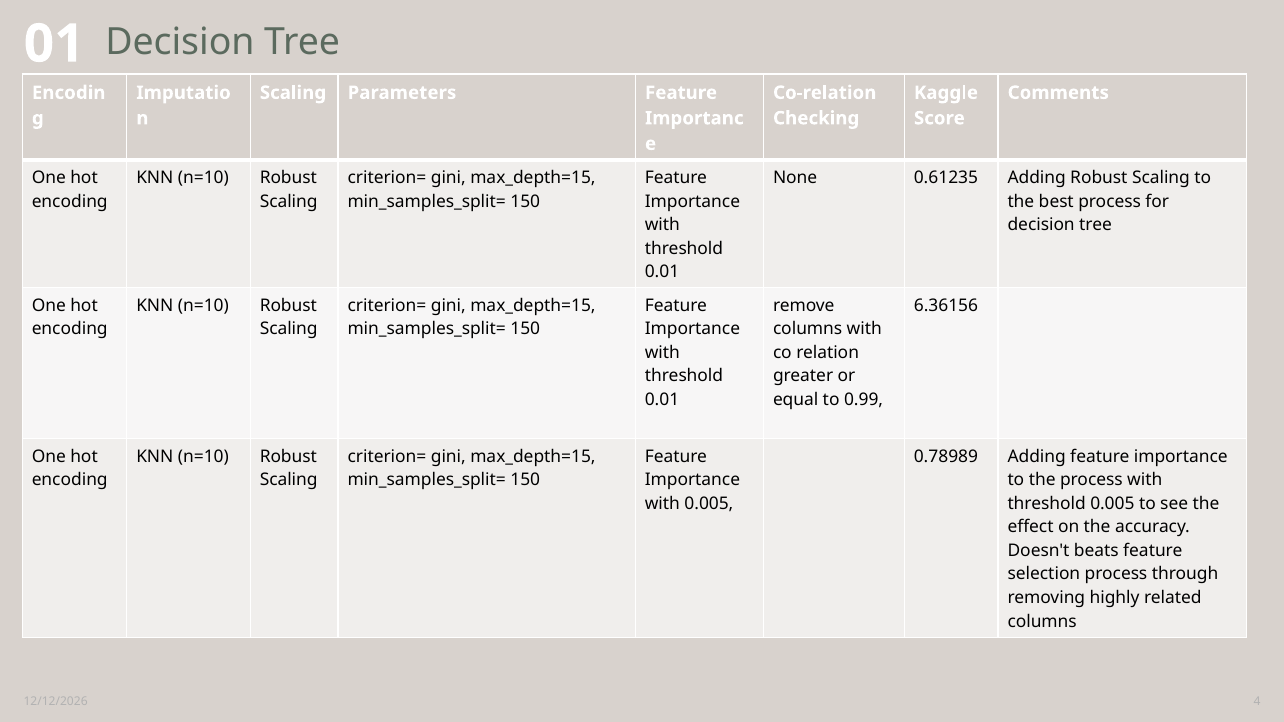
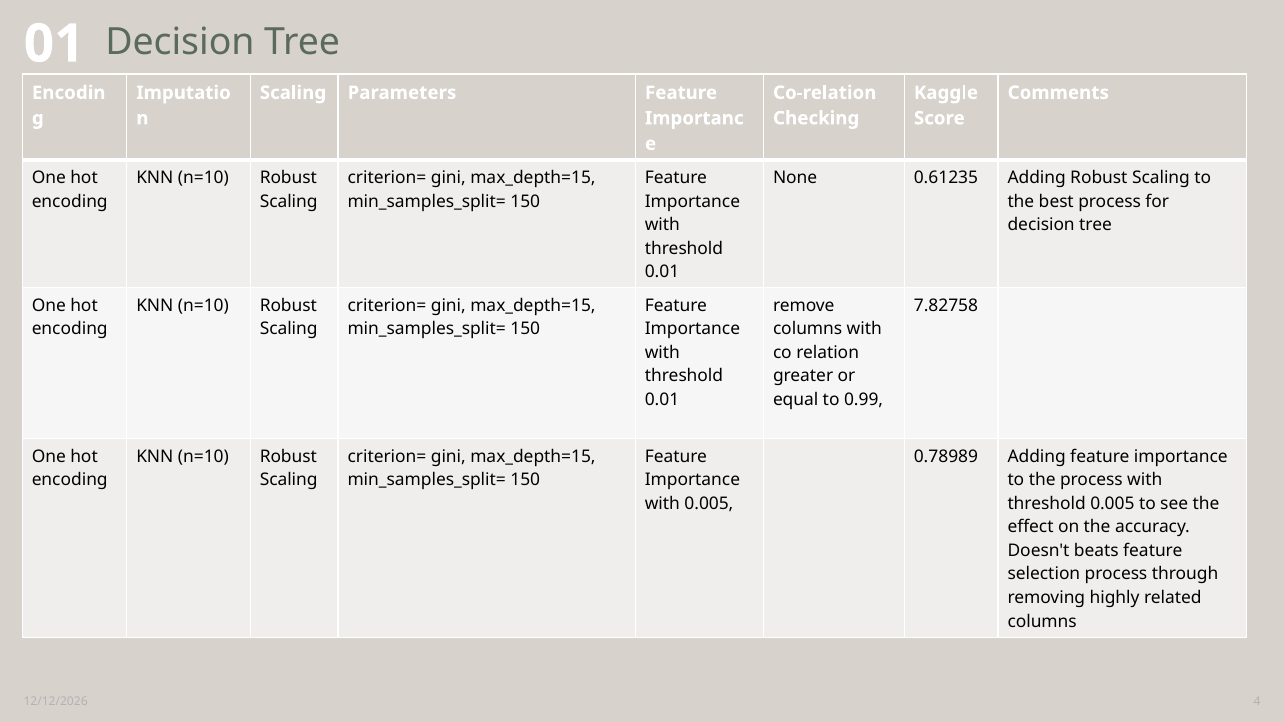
6.36156: 6.36156 -> 7.82758
